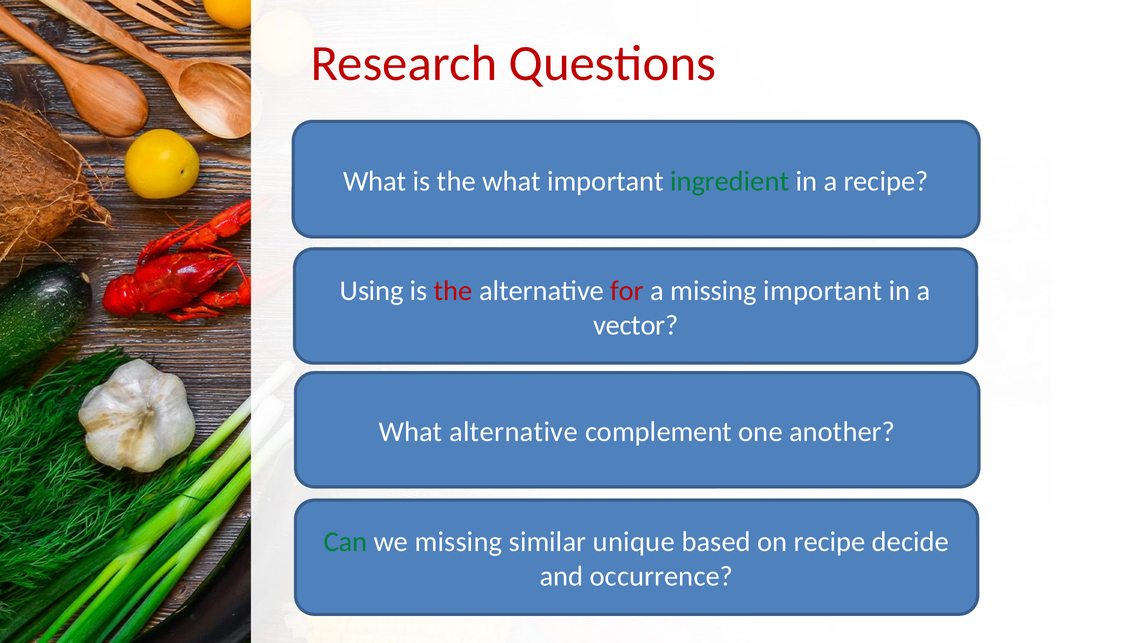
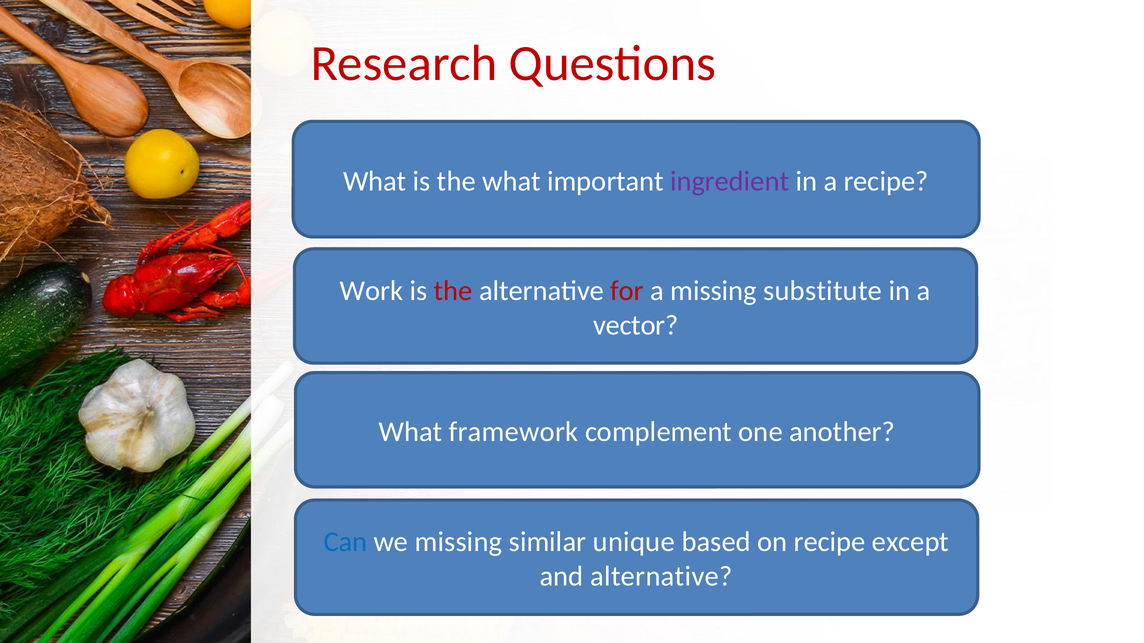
ingredient colour: green -> purple
Using: Using -> Work
missing important: important -> substitute
What alternative: alternative -> framework
Can colour: green -> blue
decide: decide -> except
and occurrence: occurrence -> alternative
